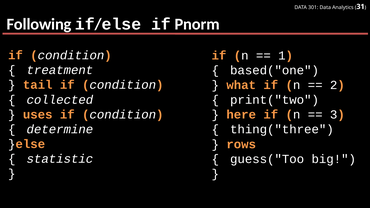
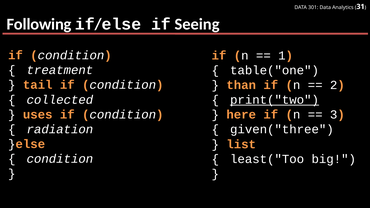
Pnorm: Pnorm -> Seeing
based("one: based("one -> table("one
what: what -> than
print("two underline: none -> present
determine: determine -> radiation
thing("three: thing("three -> given("three
rows: rows -> list
statistic at (60, 159): statistic -> condition
guess("Too: guess("Too -> least("Too
